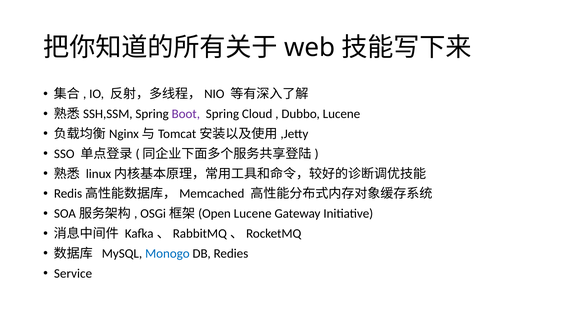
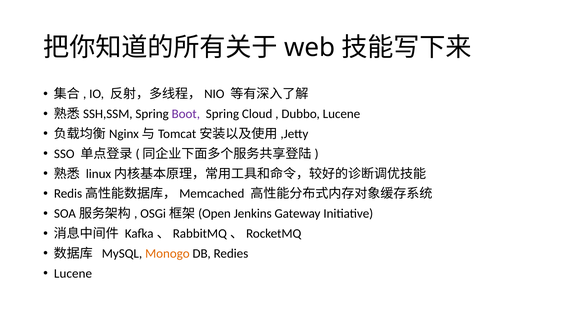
Lucene at (253, 214): Lucene -> Jenkins
Monogo colour: blue -> orange
Service at (73, 274): Service -> Lucene
